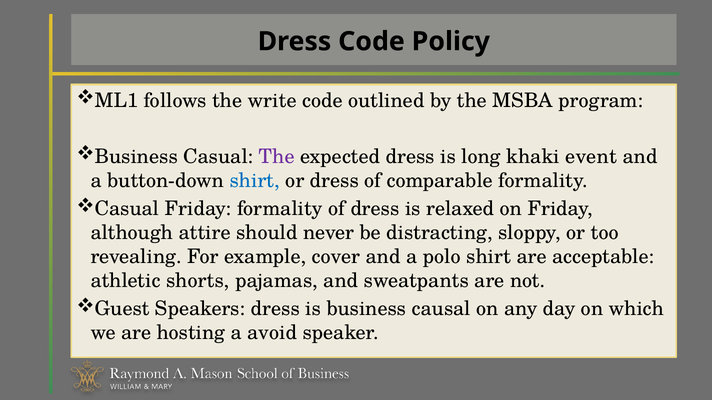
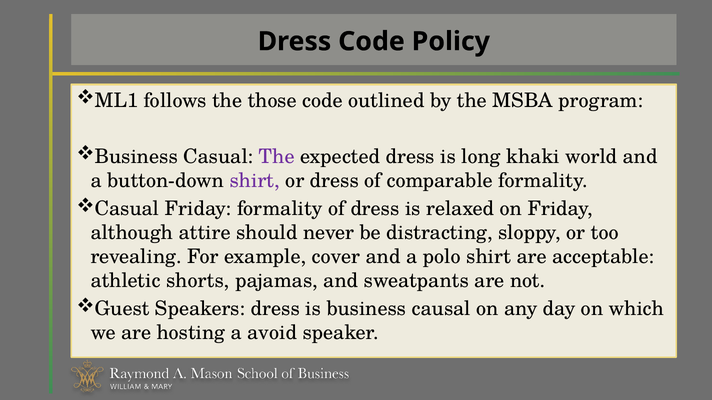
write: write -> those
event: event -> world
shirt at (255, 181) colour: blue -> purple
